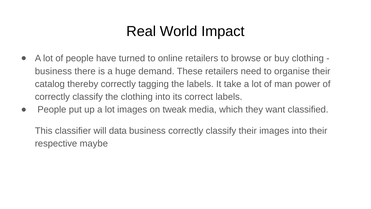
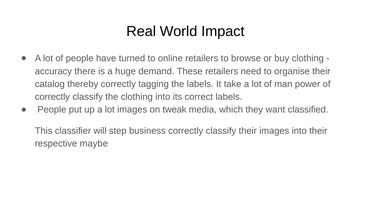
business at (53, 71): business -> accuracy
data: data -> step
